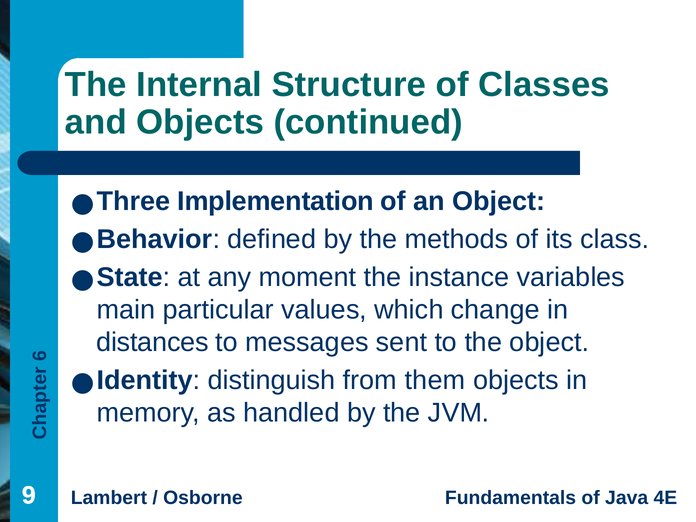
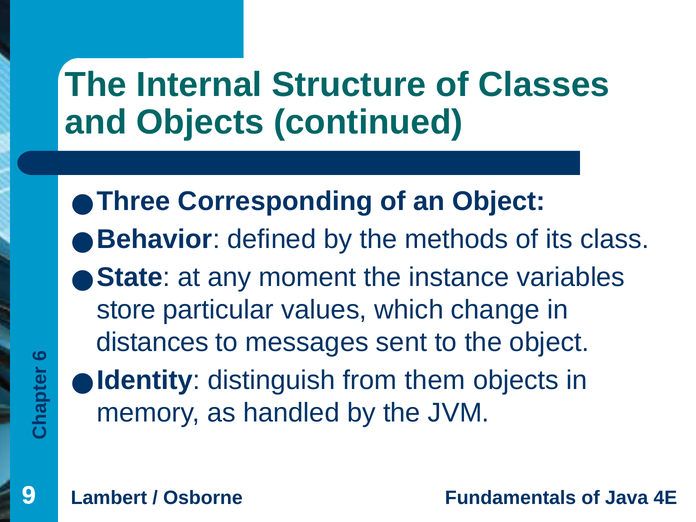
Implementation: Implementation -> Corresponding
main: main -> store
